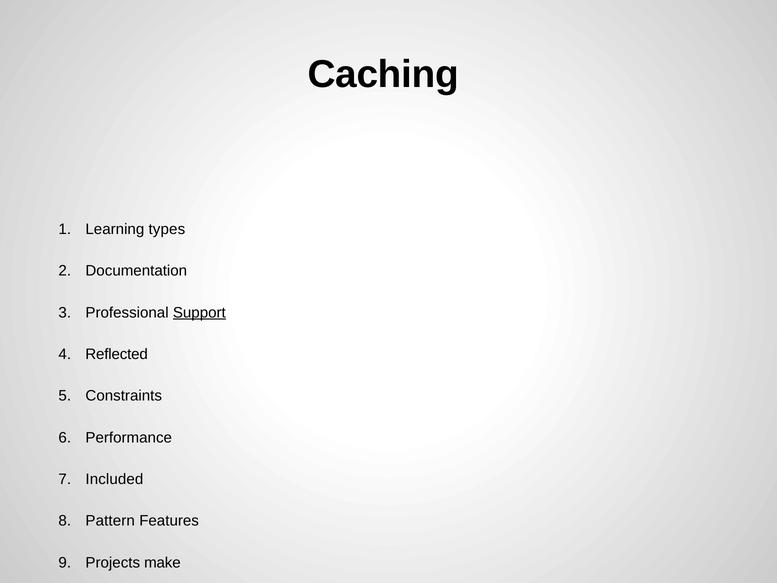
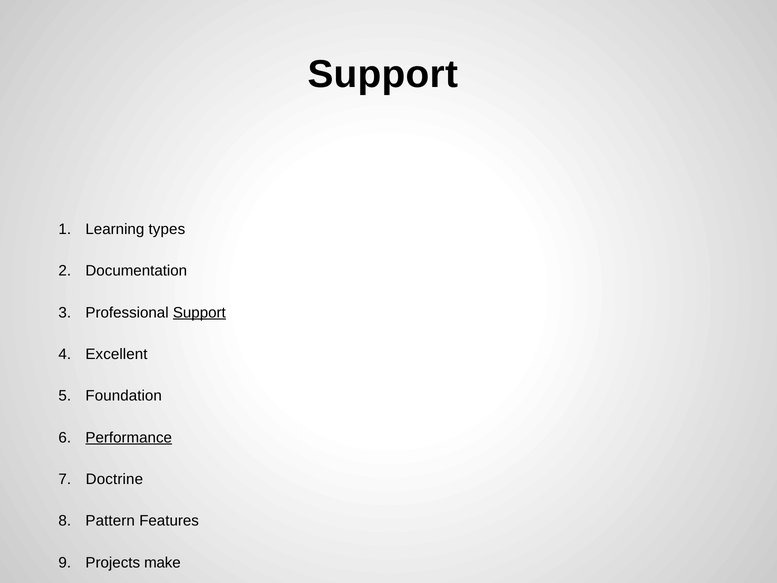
Caching at (383, 75): Caching -> Support
Reflected: Reflected -> Excellent
Constraints: Constraints -> Foundation
Performance underline: none -> present
Included: Included -> Doctrine
